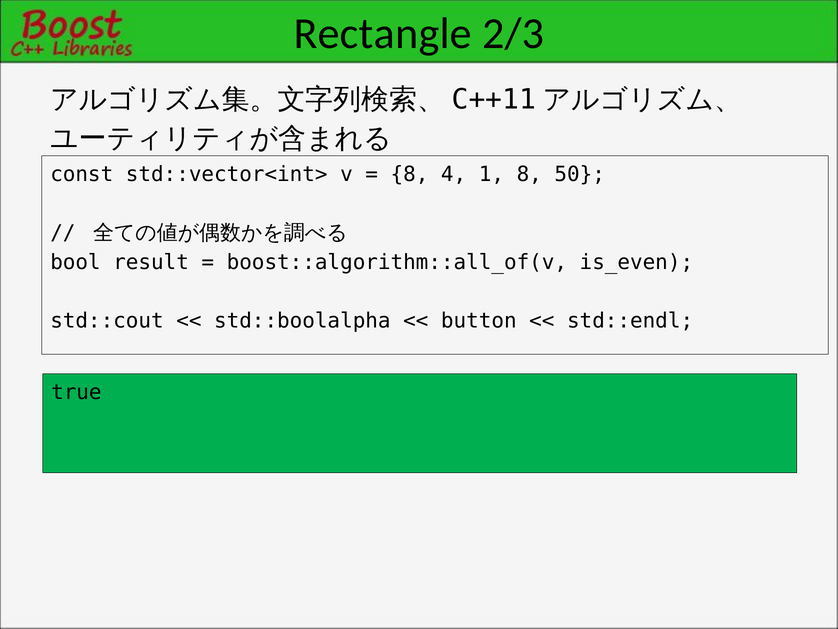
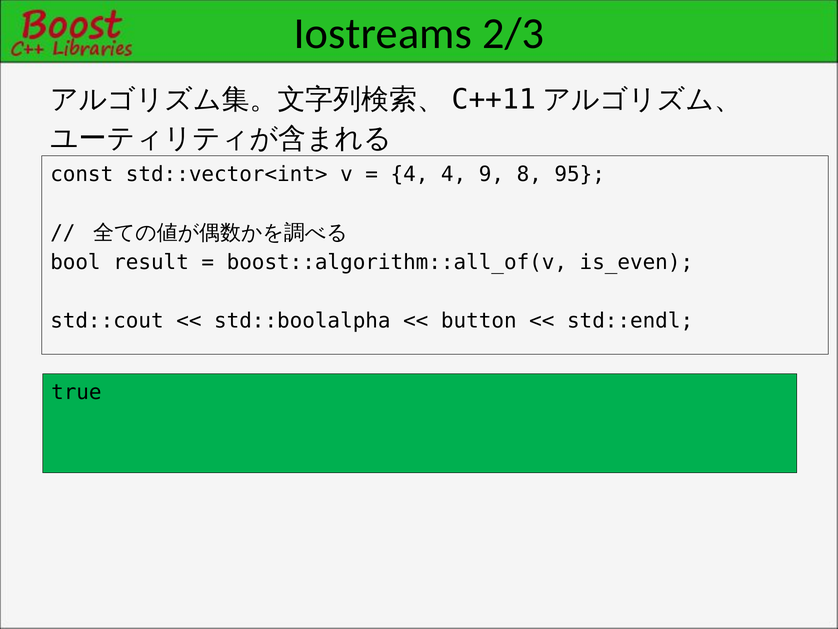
Rectangle: Rectangle -> Iostreams
8 at (409, 174): 8 -> 4
1: 1 -> 9
50: 50 -> 95
